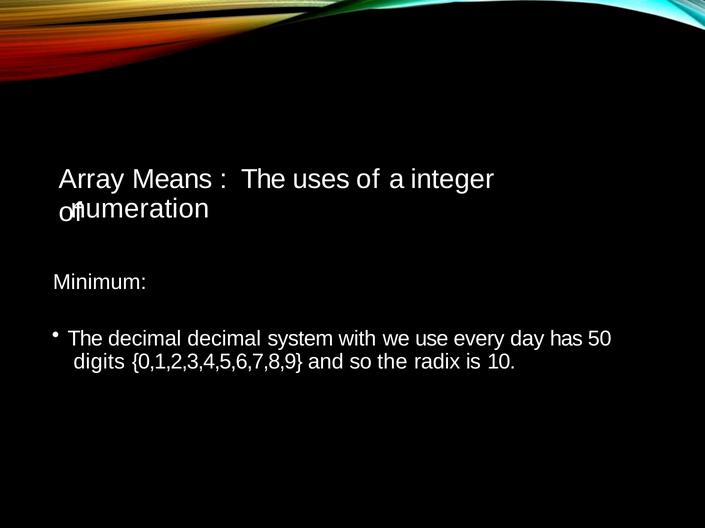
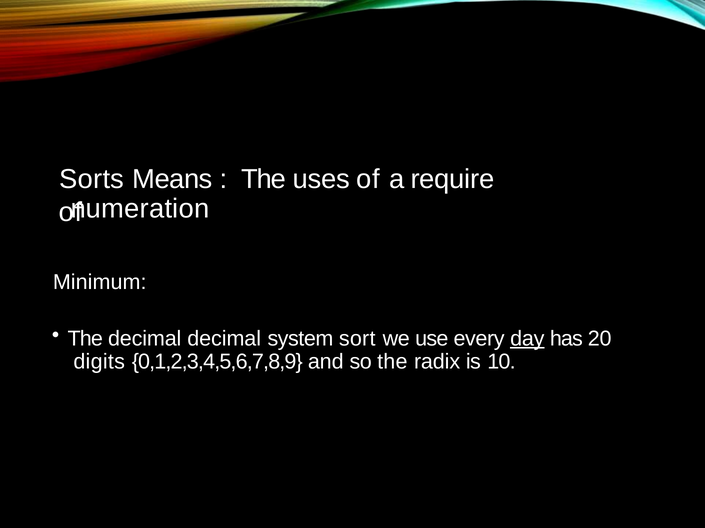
Array: Array -> Sorts
integer: integer -> require
with: with -> sort
day underline: none -> present
50: 50 -> 20
